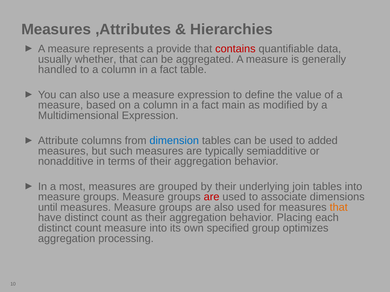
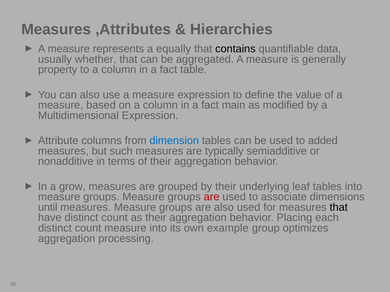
provide: provide -> equally
contains colour: red -> black
handled: handled -> property
most: most -> grow
join: join -> leaf
that at (339, 208) colour: orange -> black
specified: specified -> example
